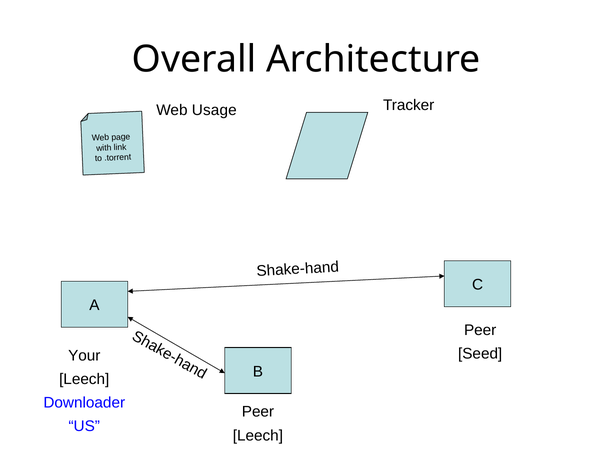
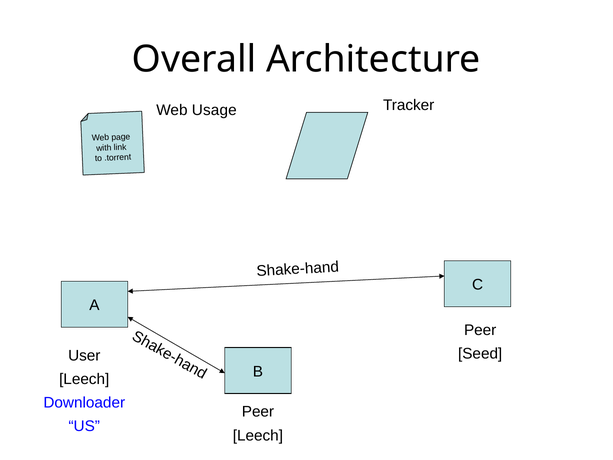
Your: Your -> User
